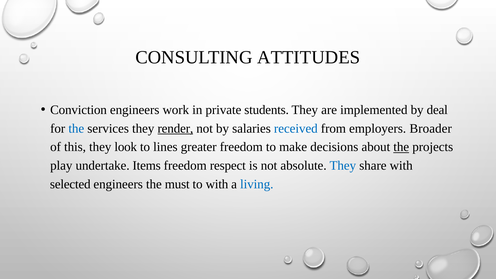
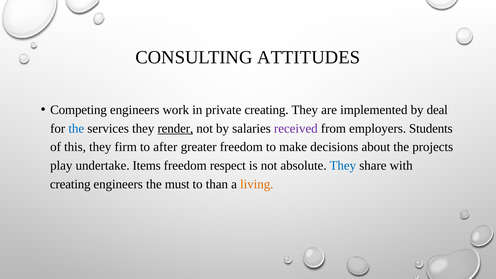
Conviction: Conviction -> Competing
private students: students -> creating
received colour: blue -> purple
Broader: Broader -> Students
look: look -> firm
lines: lines -> after
the at (401, 147) underline: present -> none
selected at (70, 184): selected -> creating
to with: with -> than
living colour: blue -> orange
